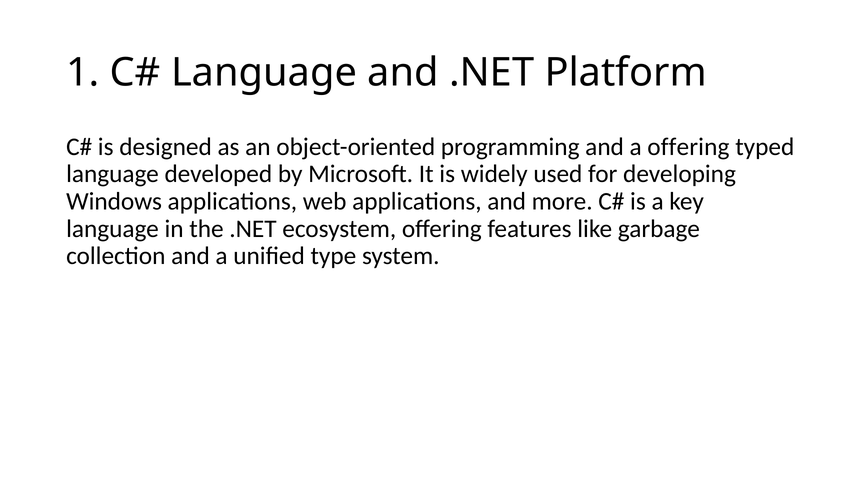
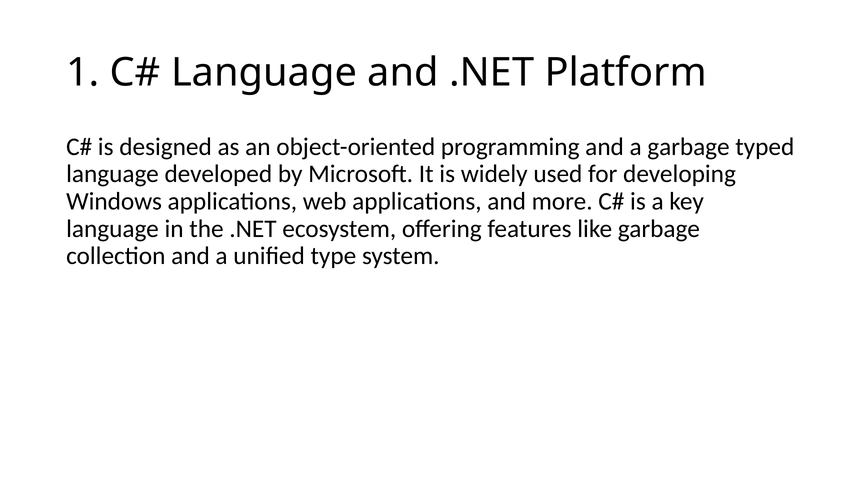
a offering: offering -> garbage
